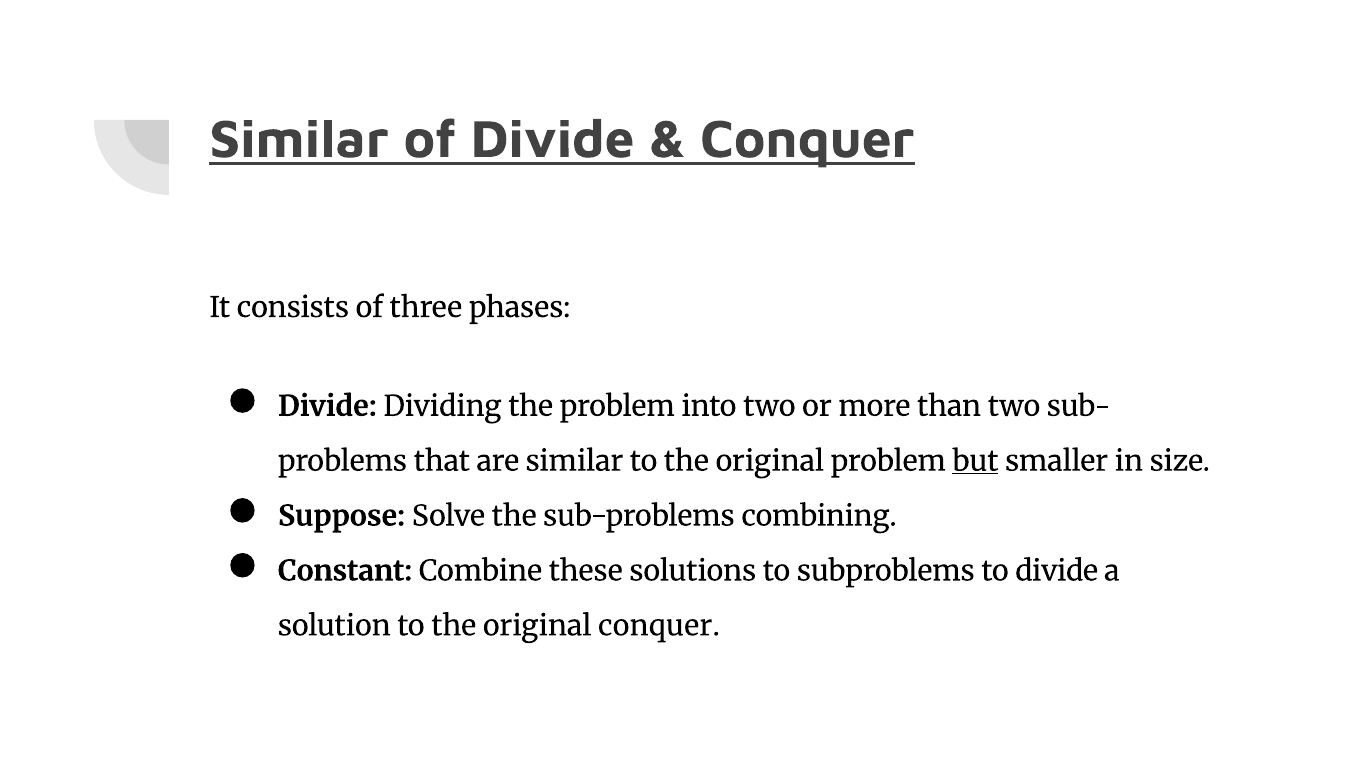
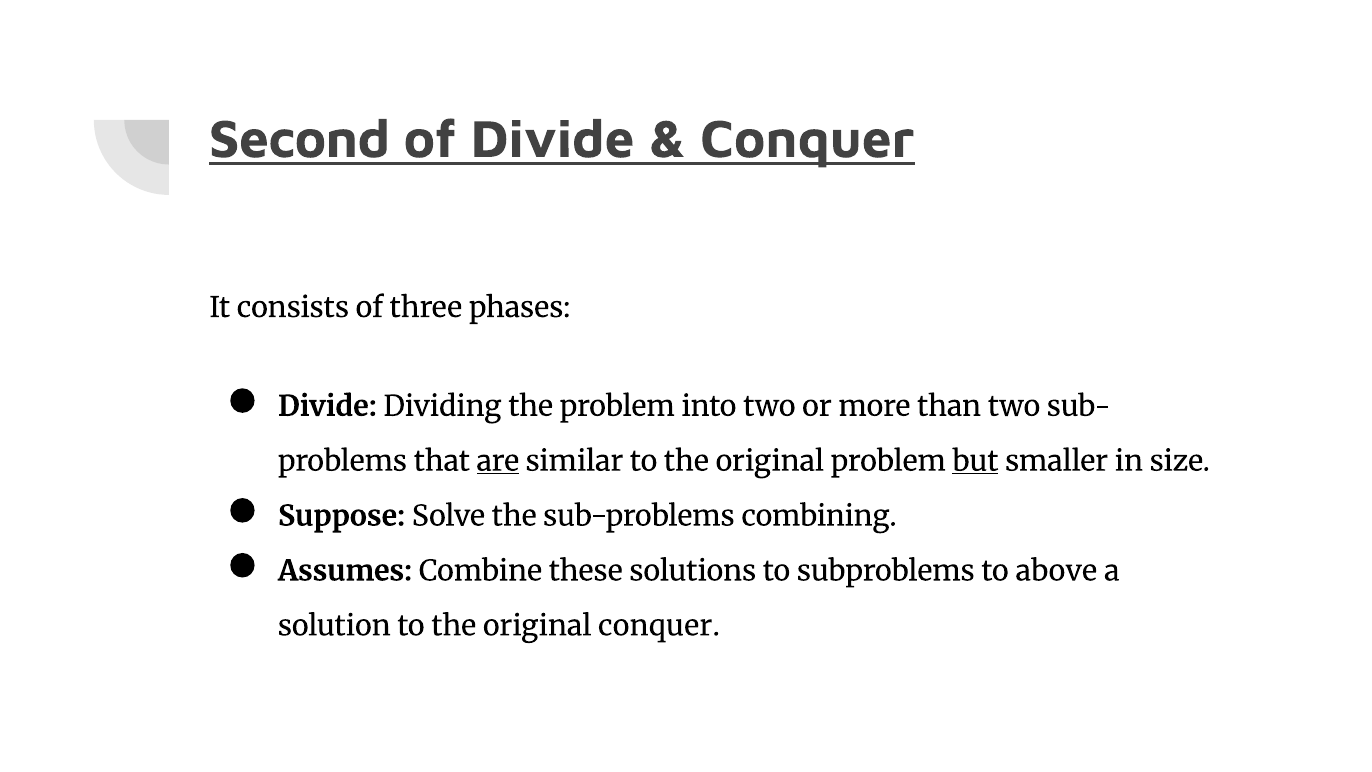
Similar at (299, 139): Similar -> Second
are underline: none -> present
Constant: Constant -> Assumes
to divide: divide -> above
